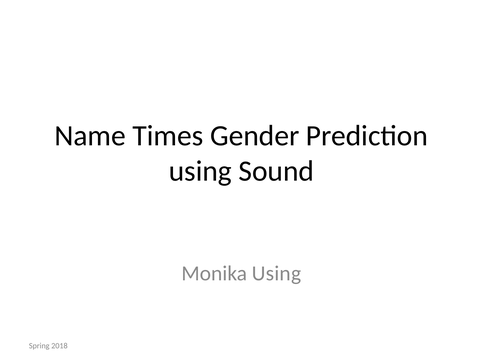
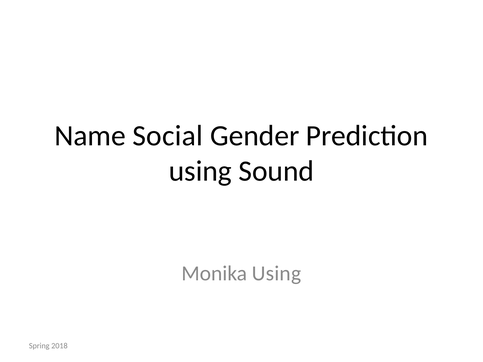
Times: Times -> Social
